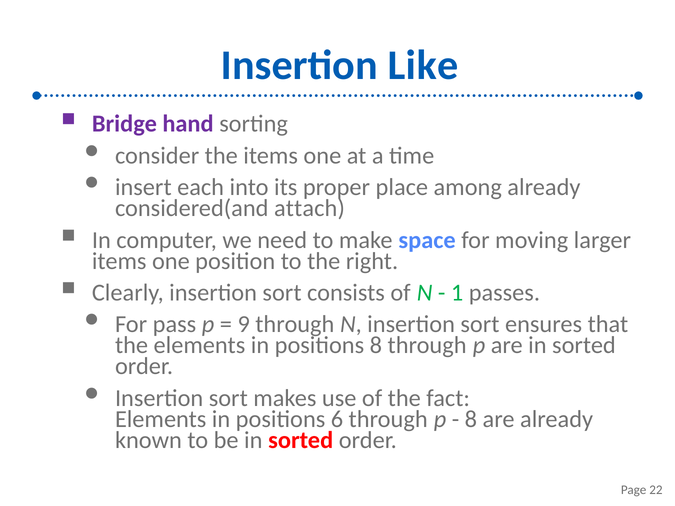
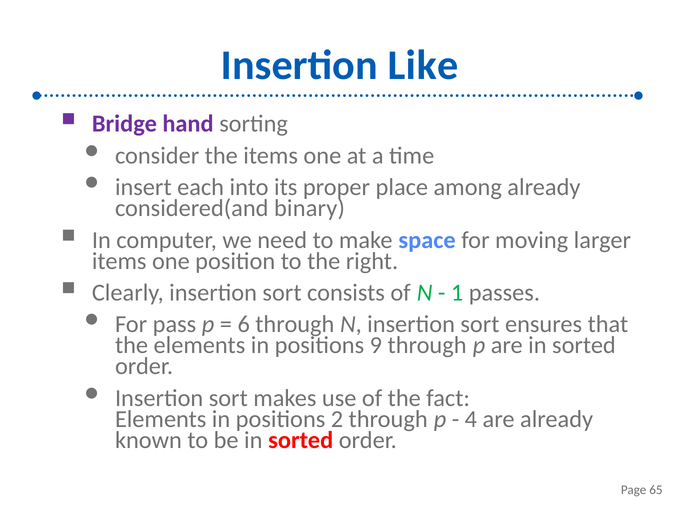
attach: attach -> binary
9: 9 -> 6
positions 8: 8 -> 9
6: 6 -> 2
8 at (471, 419): 8 -> 4
22: 22 -> 65
